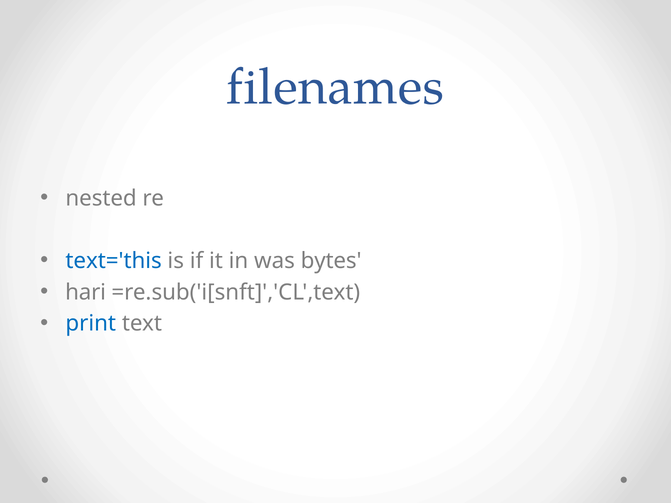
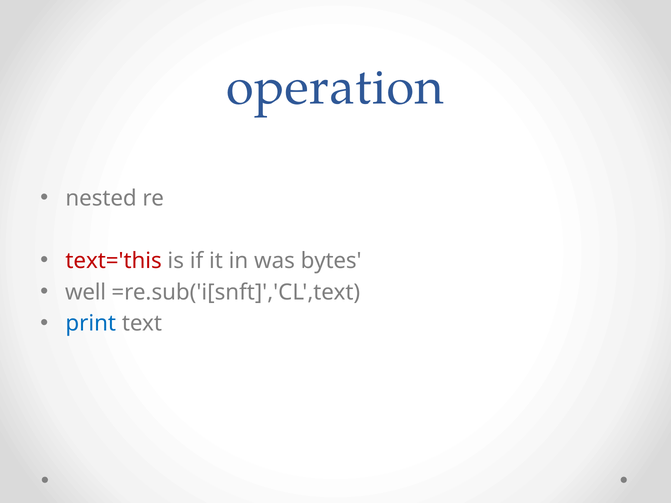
filenames: filenames -> operation
text='this colour: blue -> red
hari: hari -> well
